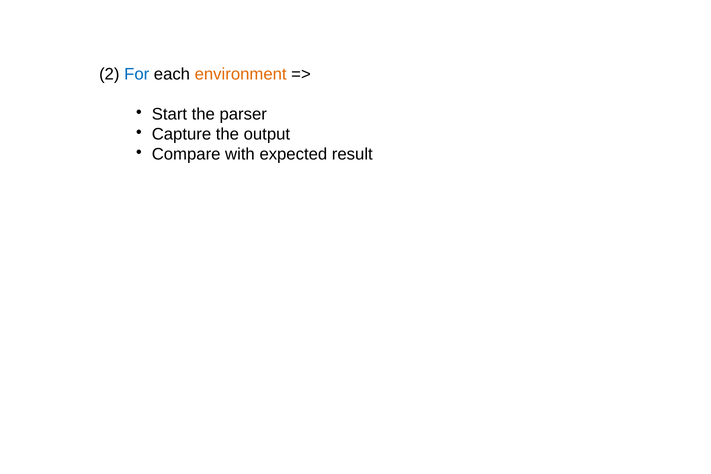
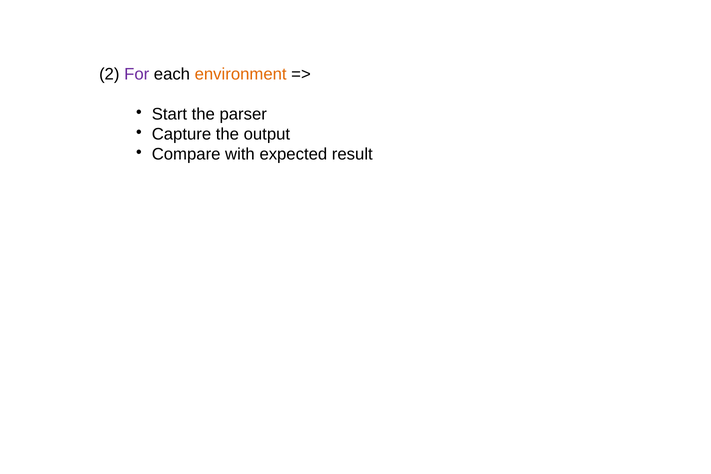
For colour: blue -> purple
